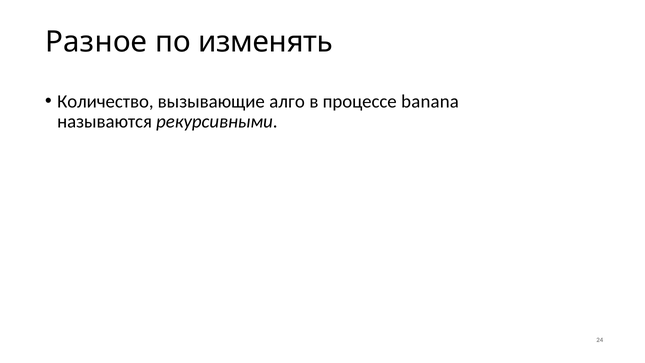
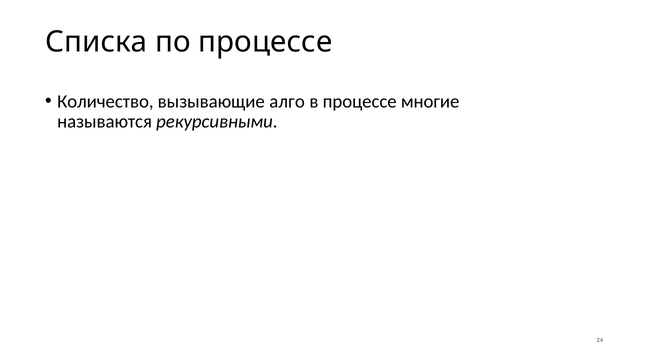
Разное: Разное -> Списка
по изменять: изменять -> процессе
banana: banana -> многие
